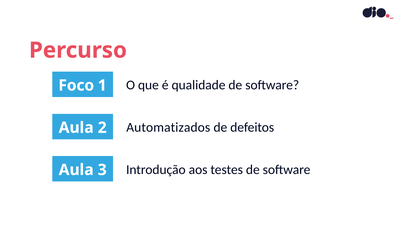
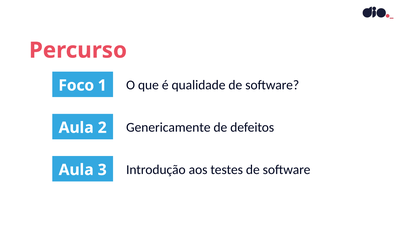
Automatizados: Automatizados -> Genericamente
